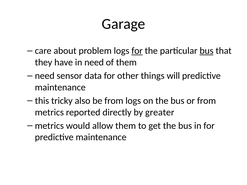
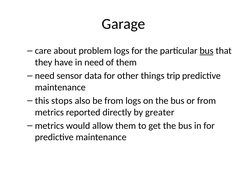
for at (137, 51) underline: present -> none
will: will -> trip
tricky: tricky -> stops
